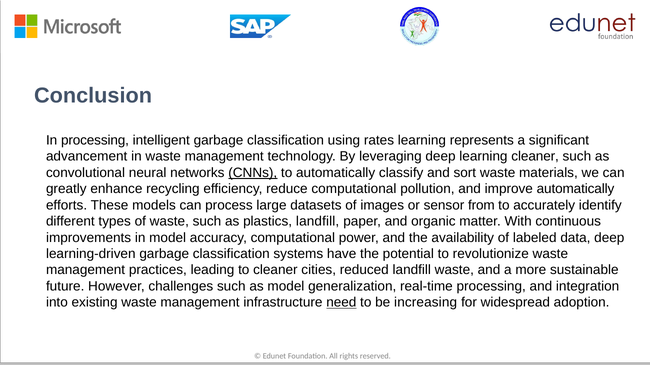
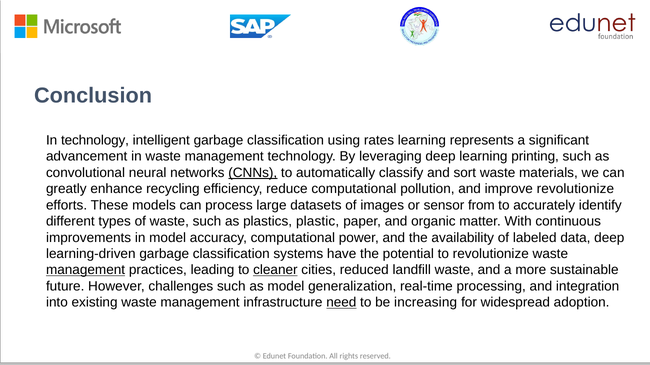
In processing: processing -> technology
learning cleaner: cleaner -> printing
improve automatically: automatically -> revolutionize
plastics landfill: landfill -> plastic
management at (86, 270) underline: none -> present
cleaner at (275, 270) underline: none -> present
